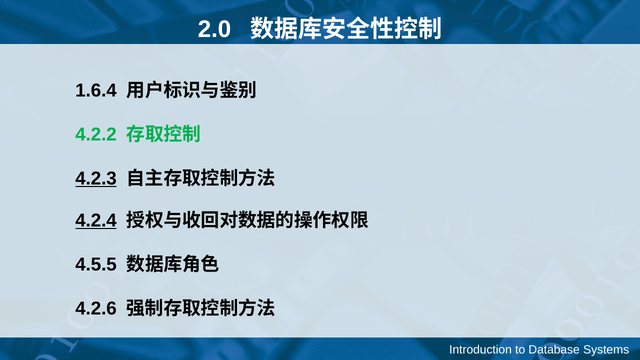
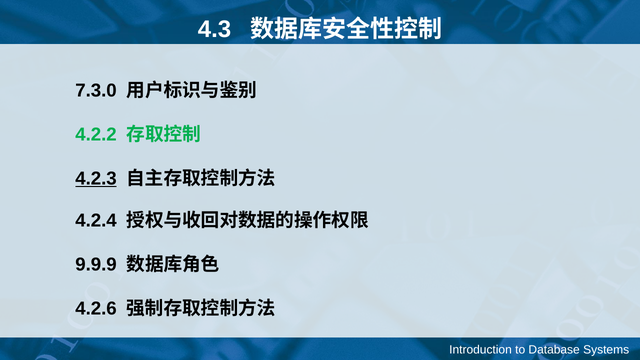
2.0: 2.0 -> 4.3
1.6.4: 1.6.4 -> 7.3.0
4.2.4 underline: present -> none
4.5.5: 4.5.5 -> 9.9.9
